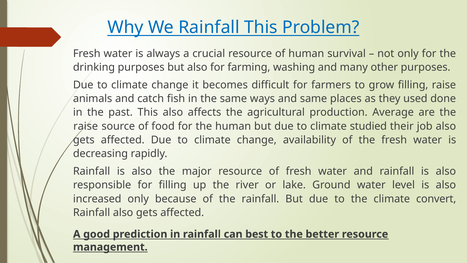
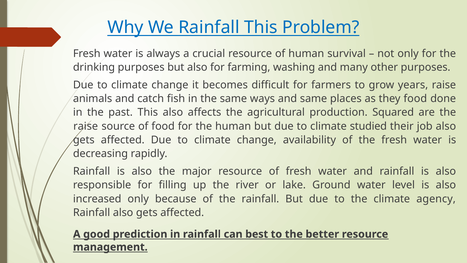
grow filling: filling -> years
they used: used -> food
Average: Average -> Squared
convert: convert -> agency
